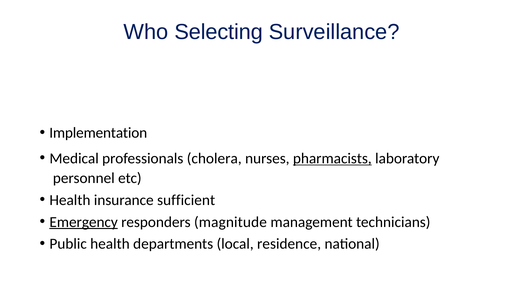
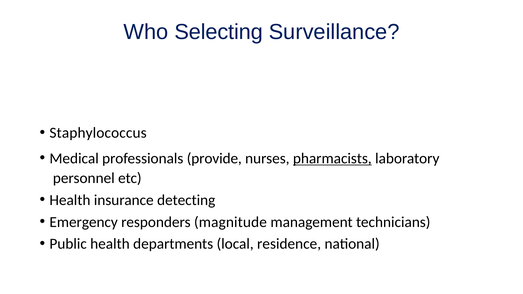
Implementation: Implementation -> Staphylococcus
cholera: cholera -> provide
sufficient: sufficient -> detecting
Emergency underline: present -> none
